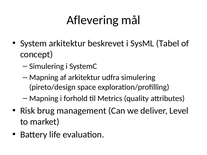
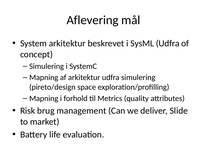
SysML Tabel: Tabel -> Udfra
Level: Level -> Slide
